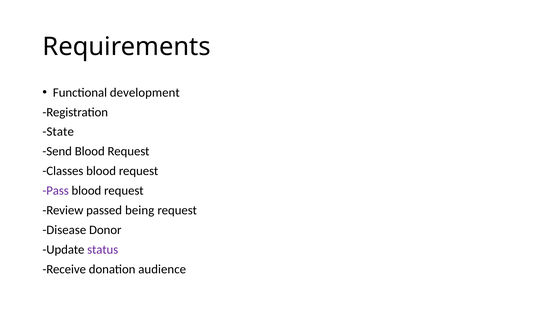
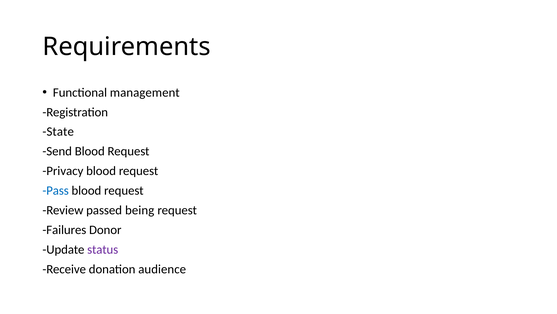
development: development -> management
Classes: Classes -> Privacy
Pass colour: purple -> blue
Disease: Disease -> Failures
